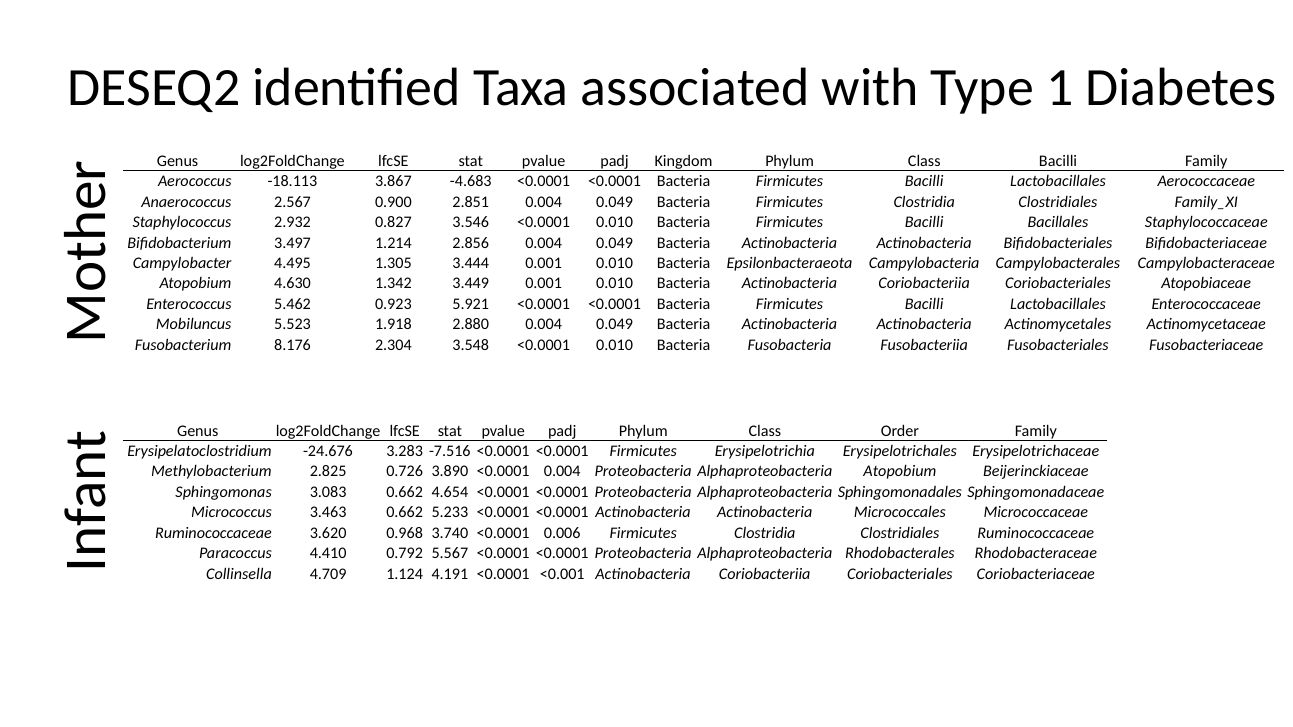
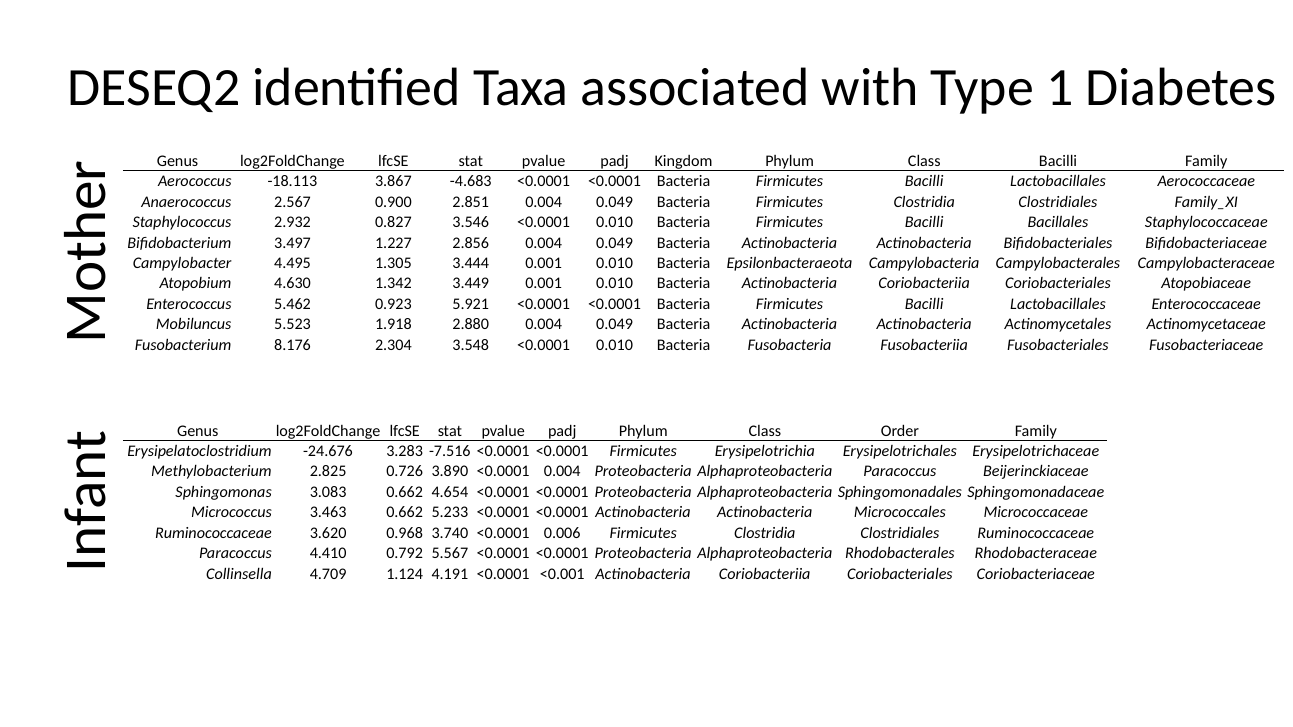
1.214: 1.214 -> 1.227
Alphaproteobacteria Atopobium: Atopobium -> Paracoccus
